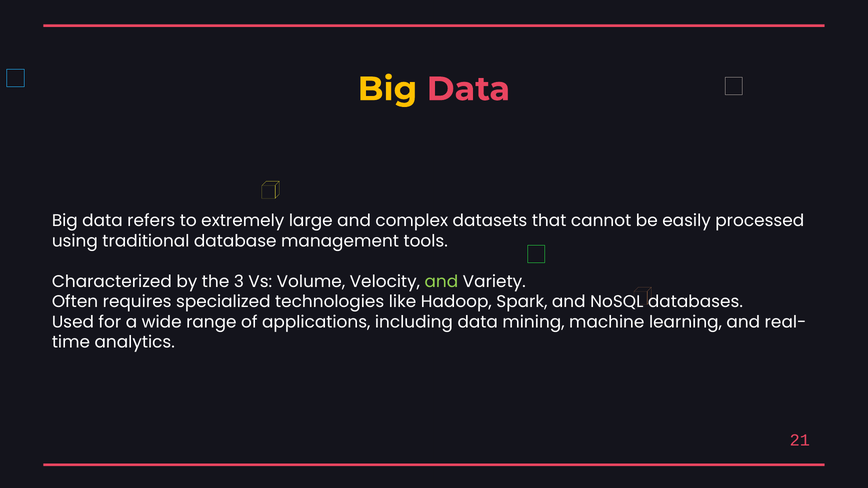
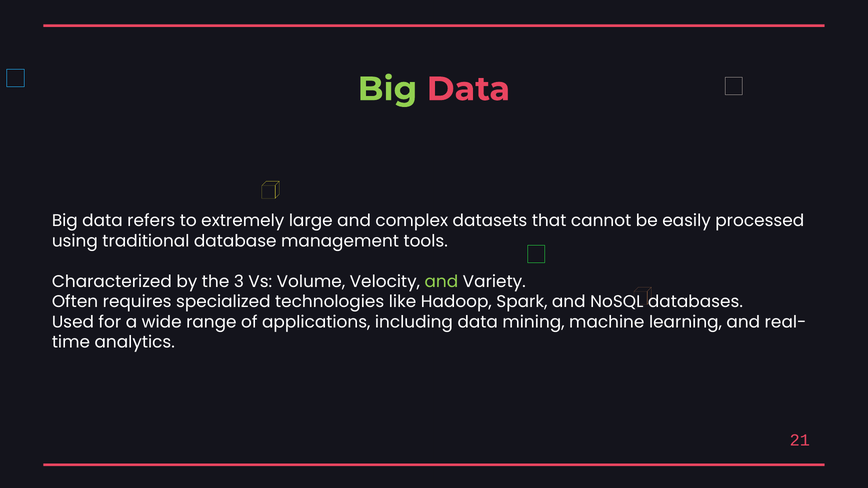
Big at (387, 89) colour: yellow -> light green
